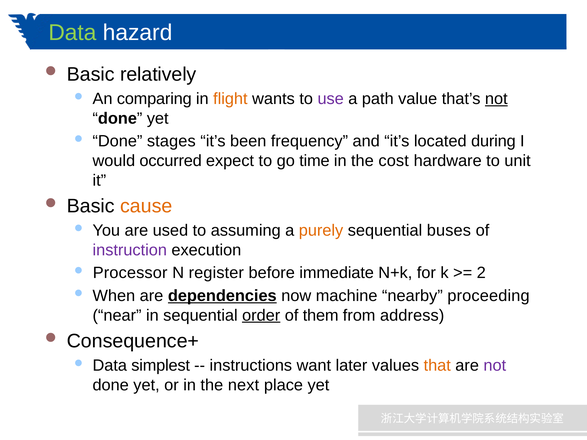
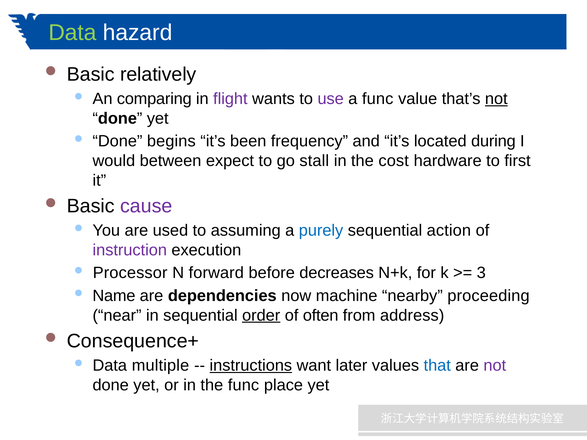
flight colour: orange -> purple
a path: path -> func
stages: stages -> begins
occurred: occurred -> between
time: time -> stall
unit: unit -> first
cause colour: orange -> purple
purely colour: orange -> blue
buses: buses -> action
register: register -> forward
immediate: immediate -> decreases
2: 2 -> 3
When: When -> Name
dependencies underline: present -> none
them: them -> often
simplest: simplest -> multiple
instructions underline: none -> present
that colour: orange -> blue
the next: next -> func
